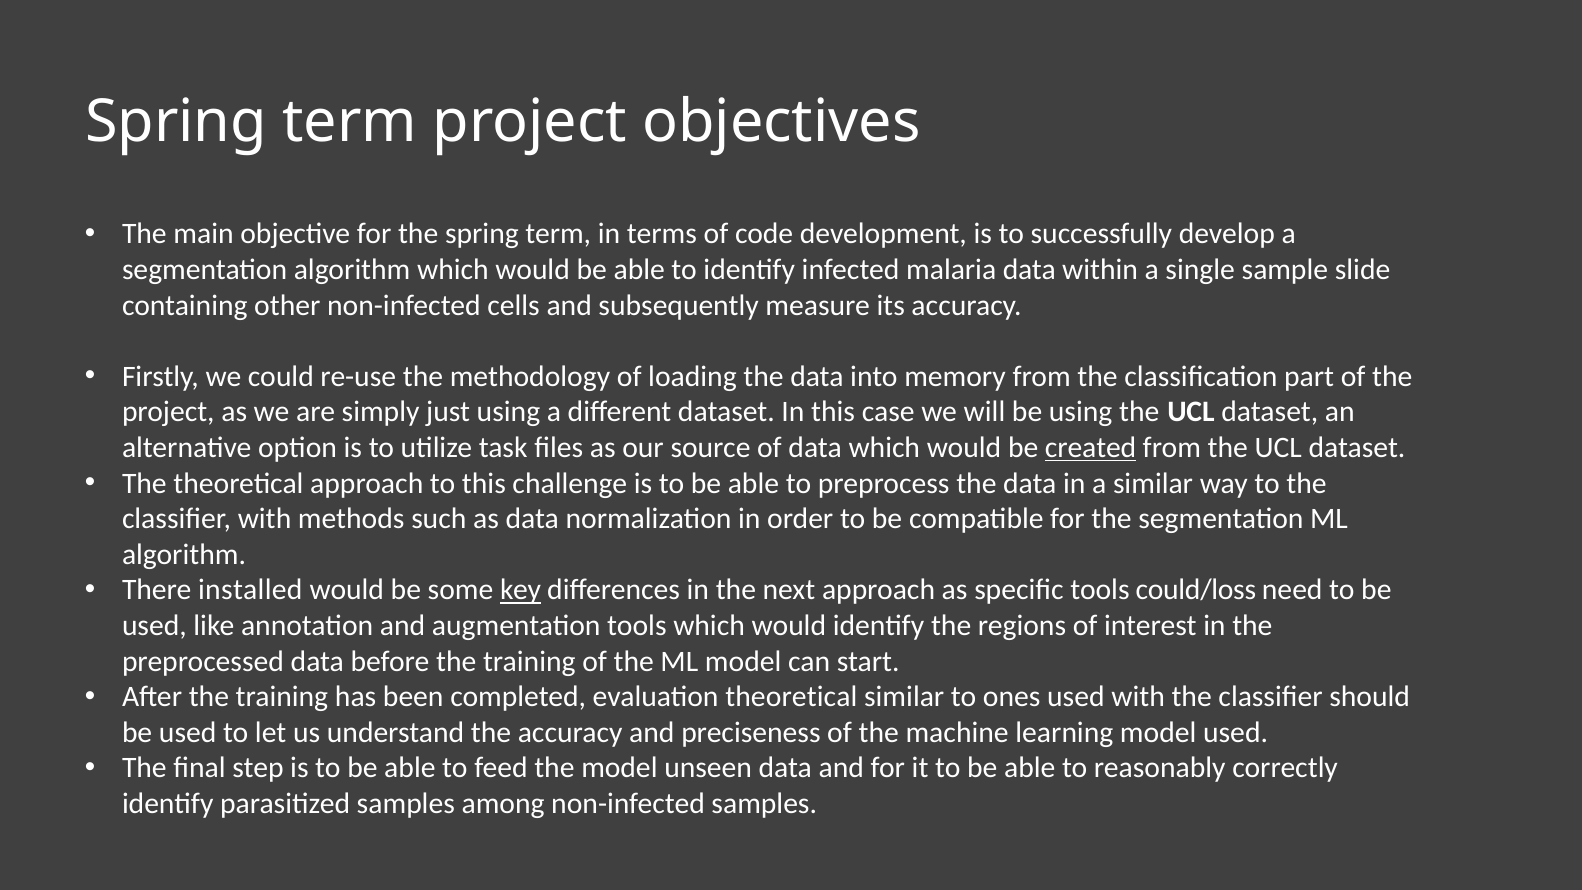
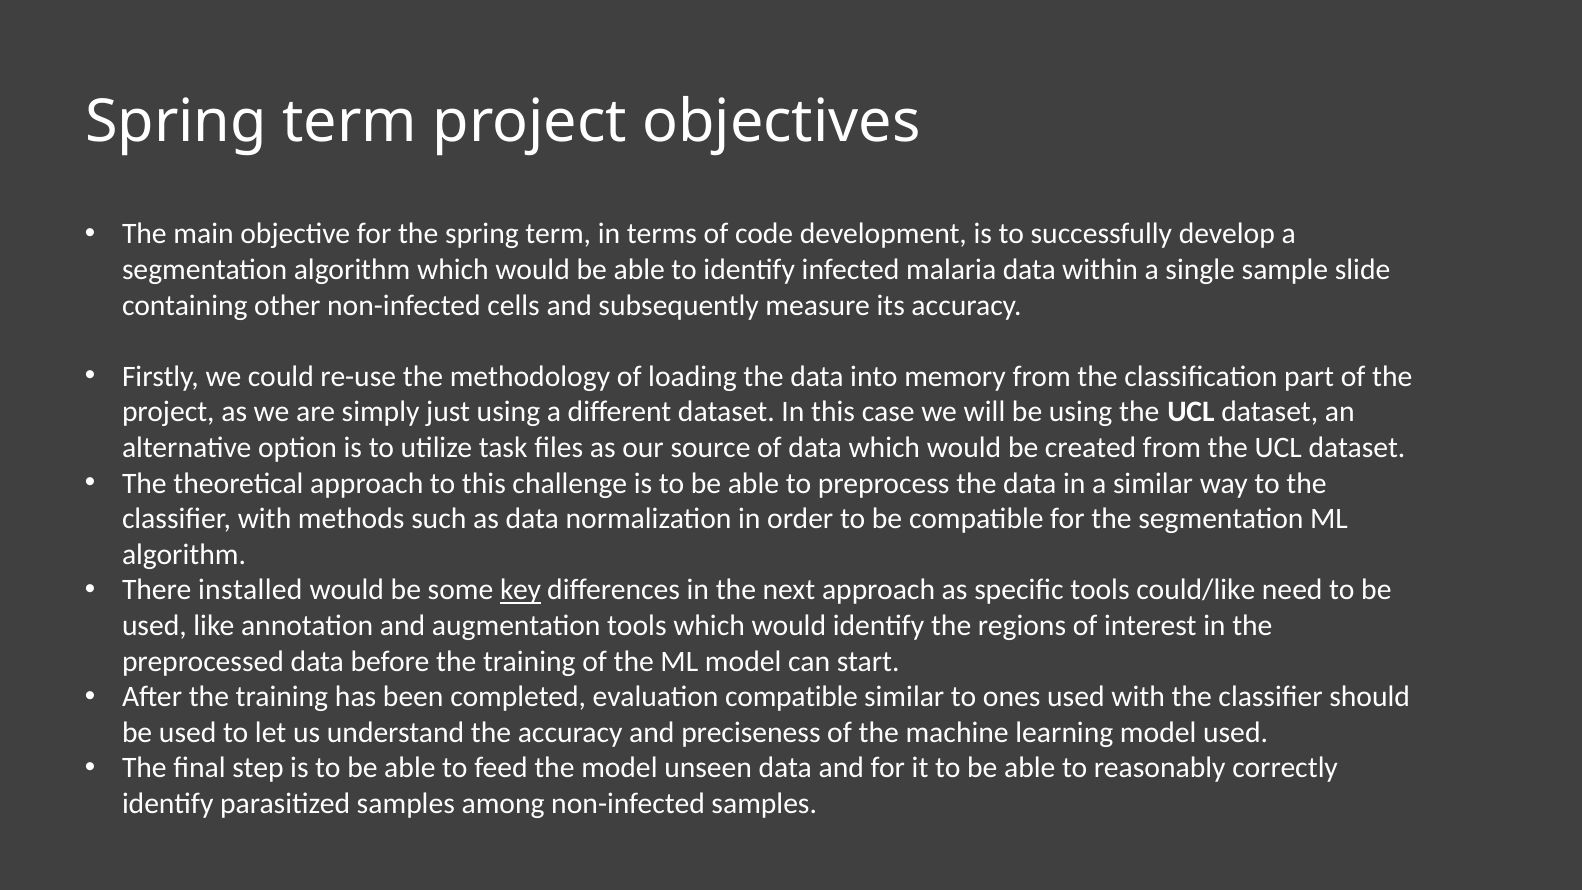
created underline: present -> none
could/loss: could/loss -> could/like
evaluation theoretical: theoretical -> compatible
